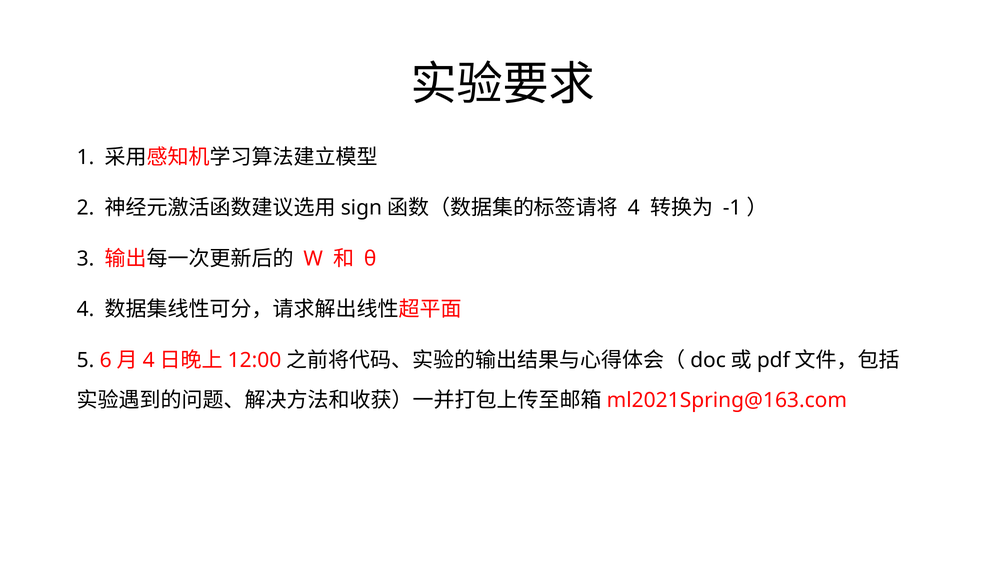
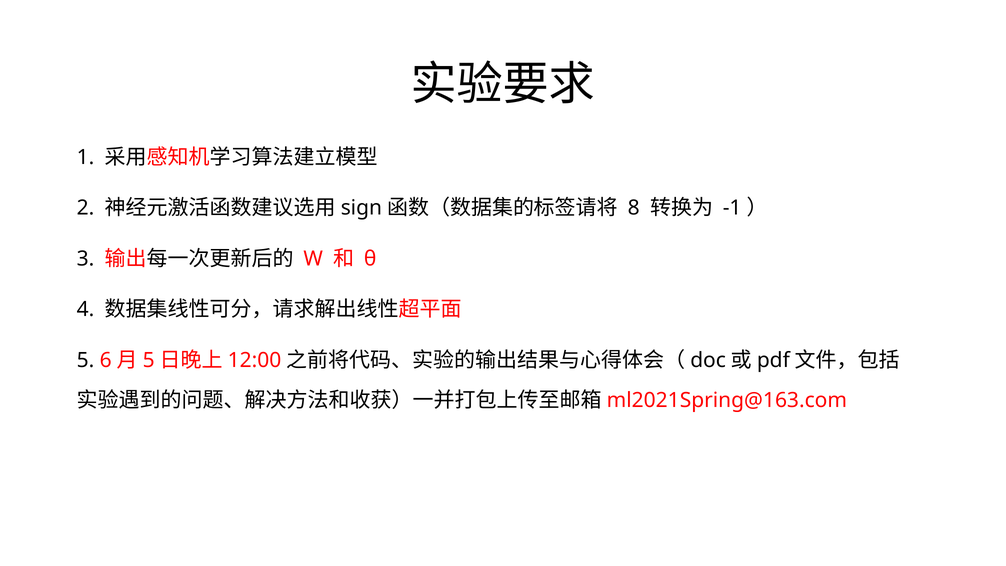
4 at (634, 208): 4 -> 8
4 at (149, 360): 4 -> 5
